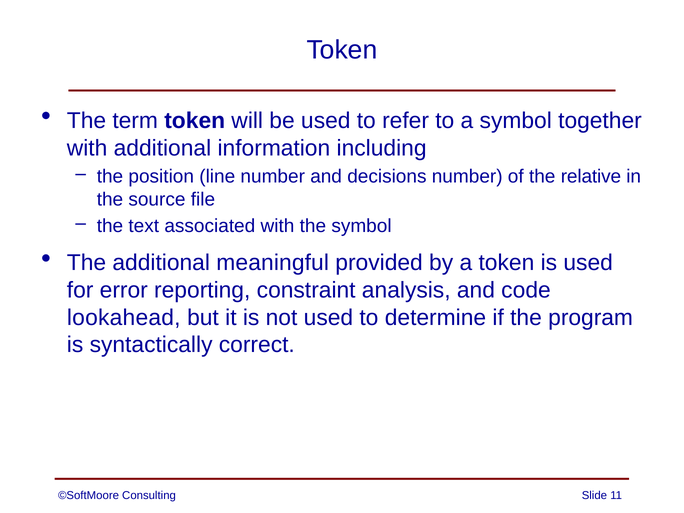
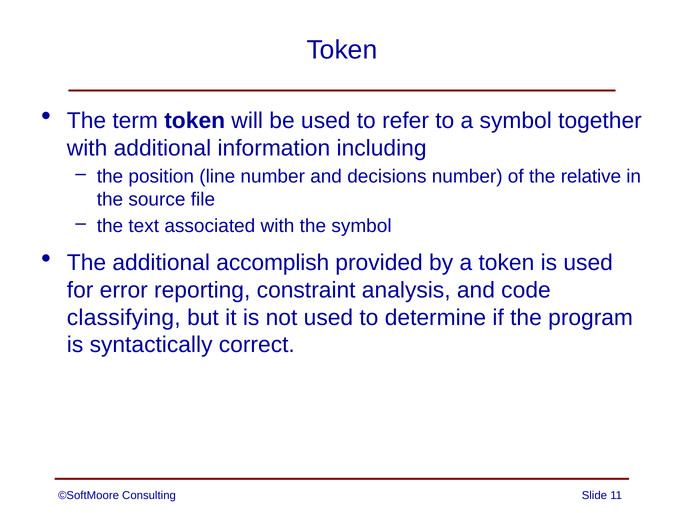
meaningful: meaningful -> accomplish
lookahead: lookahead -> classifying
